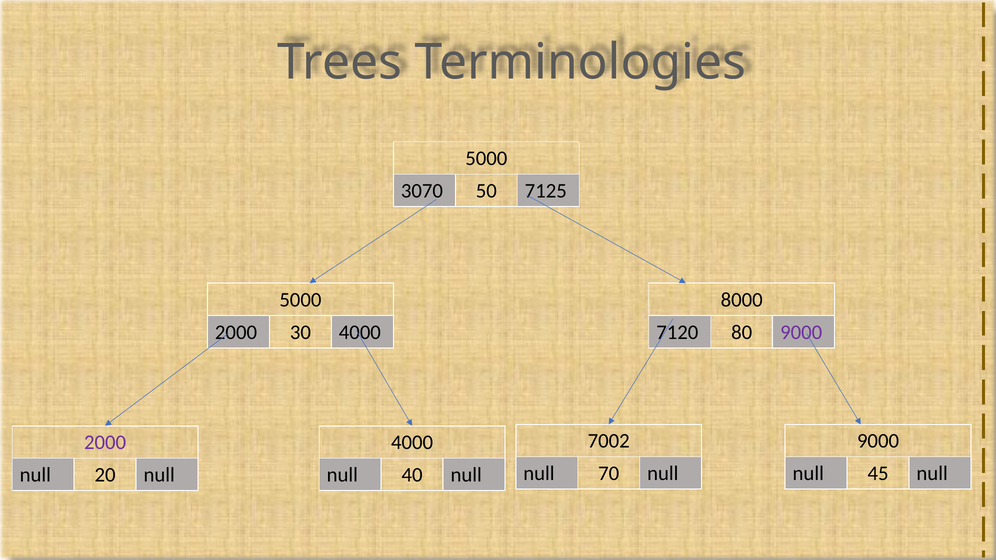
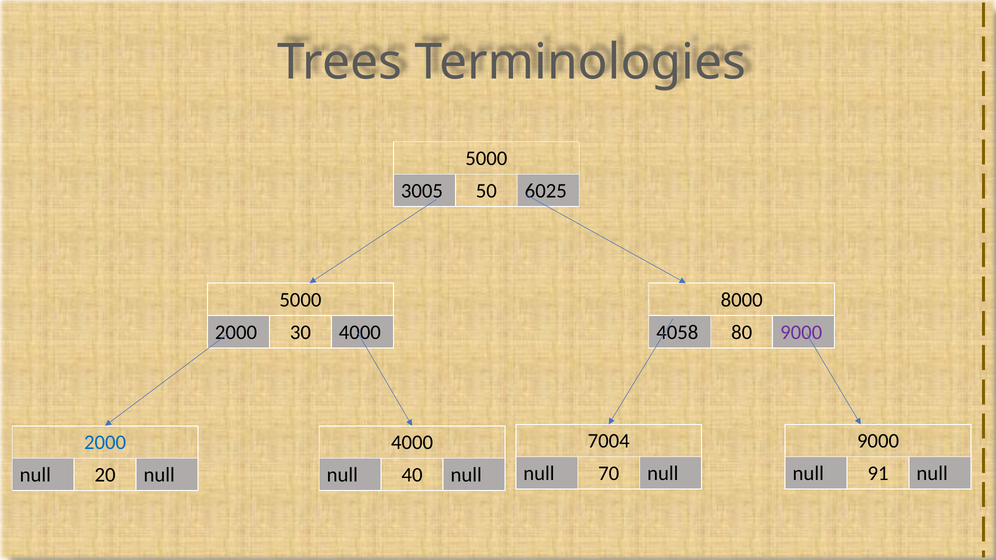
3070: 3070 -> 3005
7125: 7125 -> 6025
7120: 7120 -> 4058
7002: 7002 -> 7004
2000 at (105, 443) colour: purple -> blue
45: 45 -> 91
